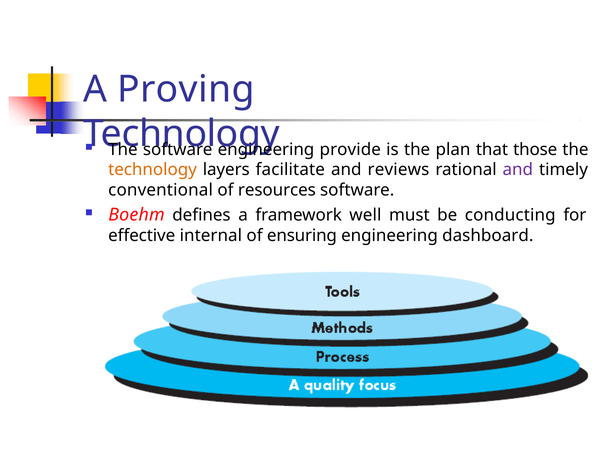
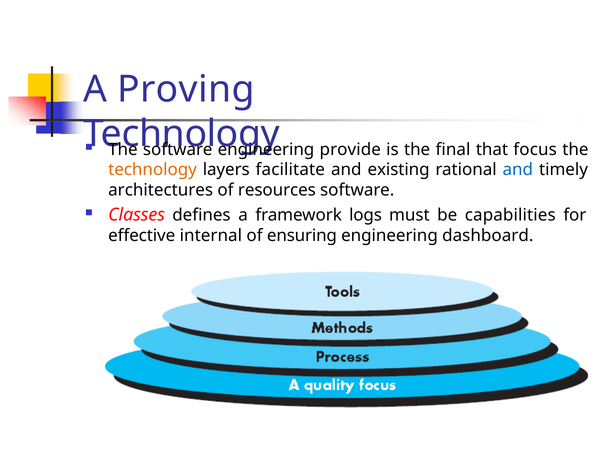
plan: plan -> final
those: those -> focus
reviews: reviews -> existing
and at (518, 170) colour: purple -> blue
conventional: conventional -> architectures
Boehm: Boehm -> Classes
well: well -> logs
conducting: conducting -> capabilities
